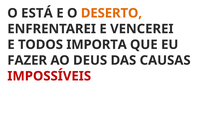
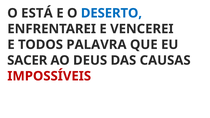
DESERTO colour: orange -> blue
IMPORTA: IMPORTA -> PALAVRA
FAZER: FAZER -> SACER
